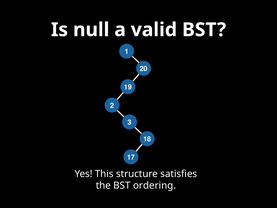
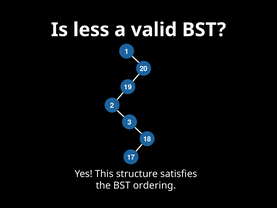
null: null -> less
